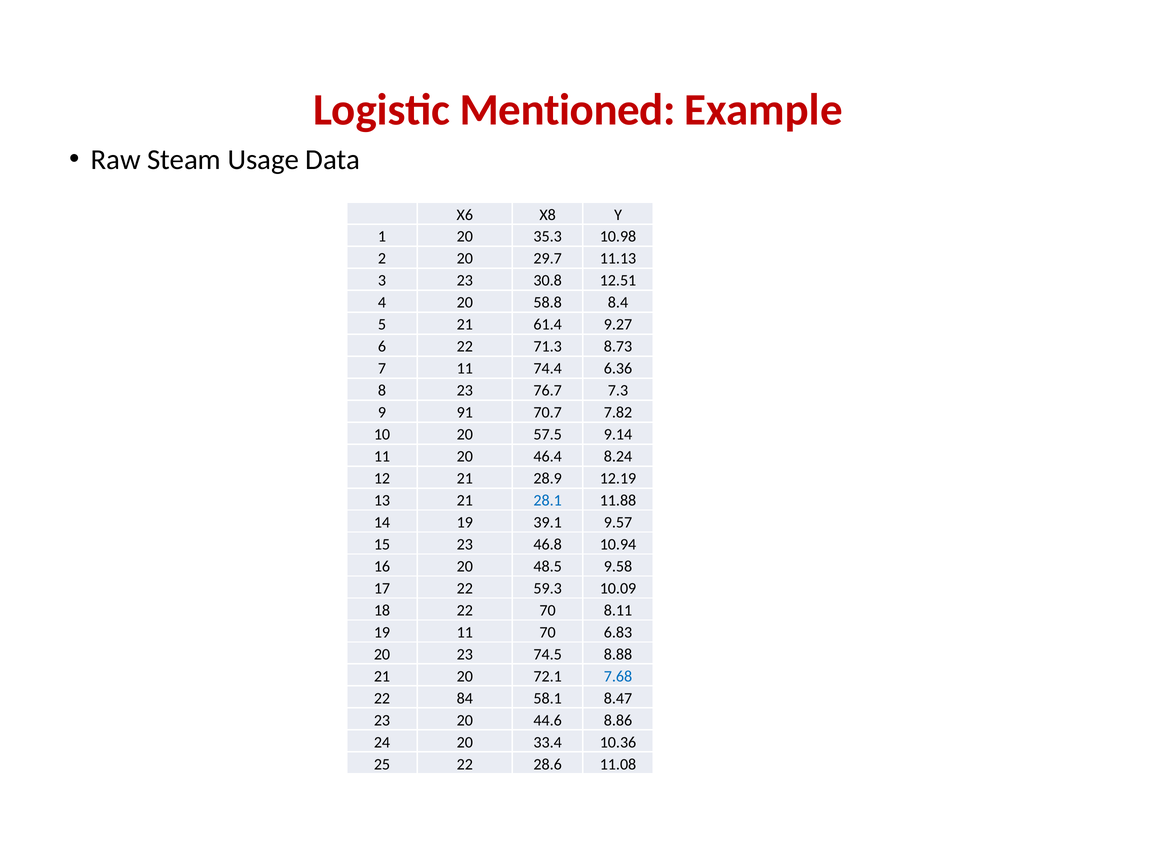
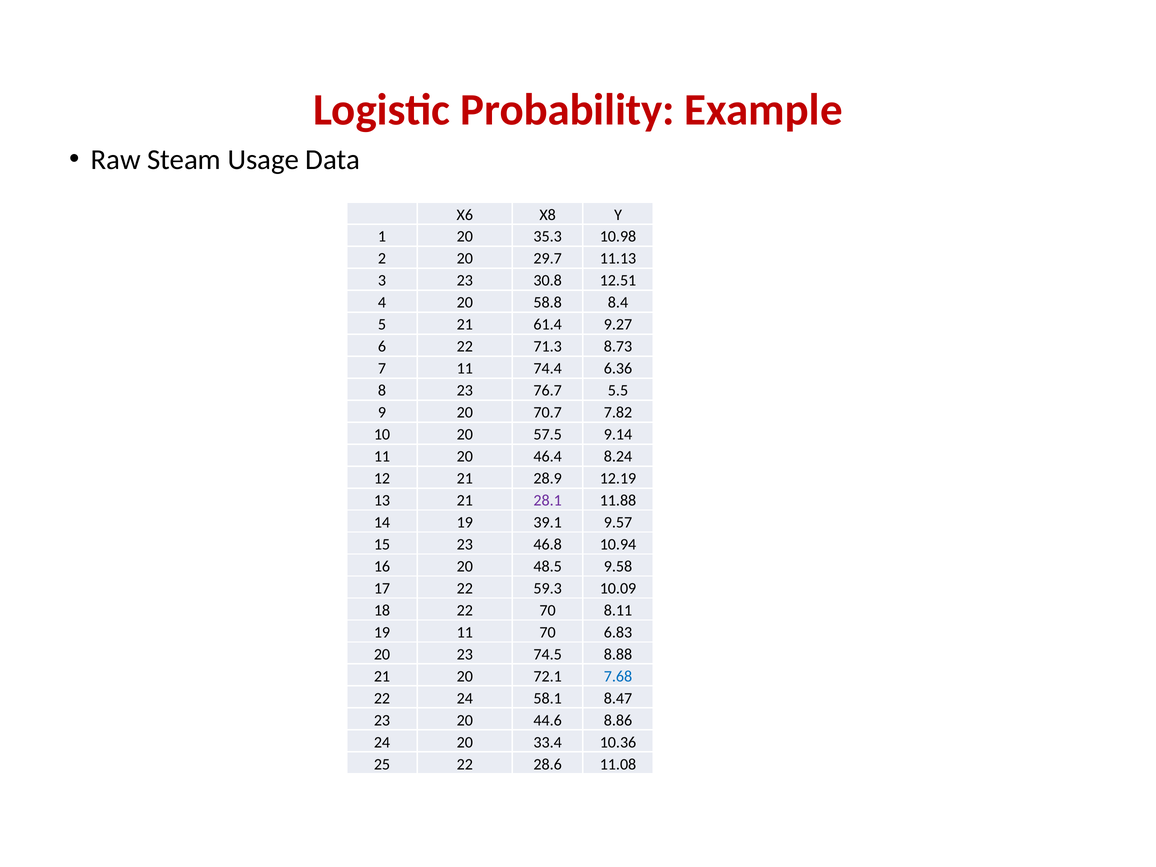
Mentioned: Mentioned -> Probability
7.3: 7.3 -> 5.5
9 91: 91 -> 20
28.1 colour: blue -> purple
22 84: 84 -> 24
